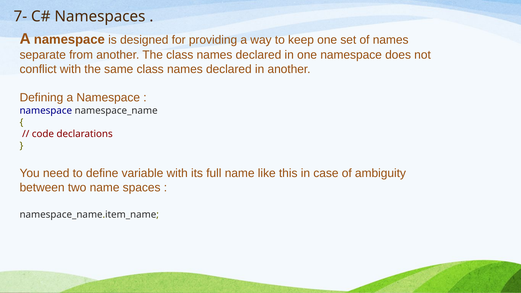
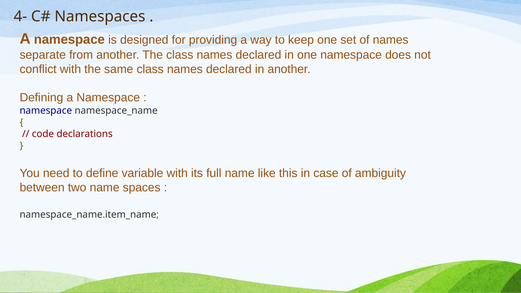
7-: 7- -> 4-
